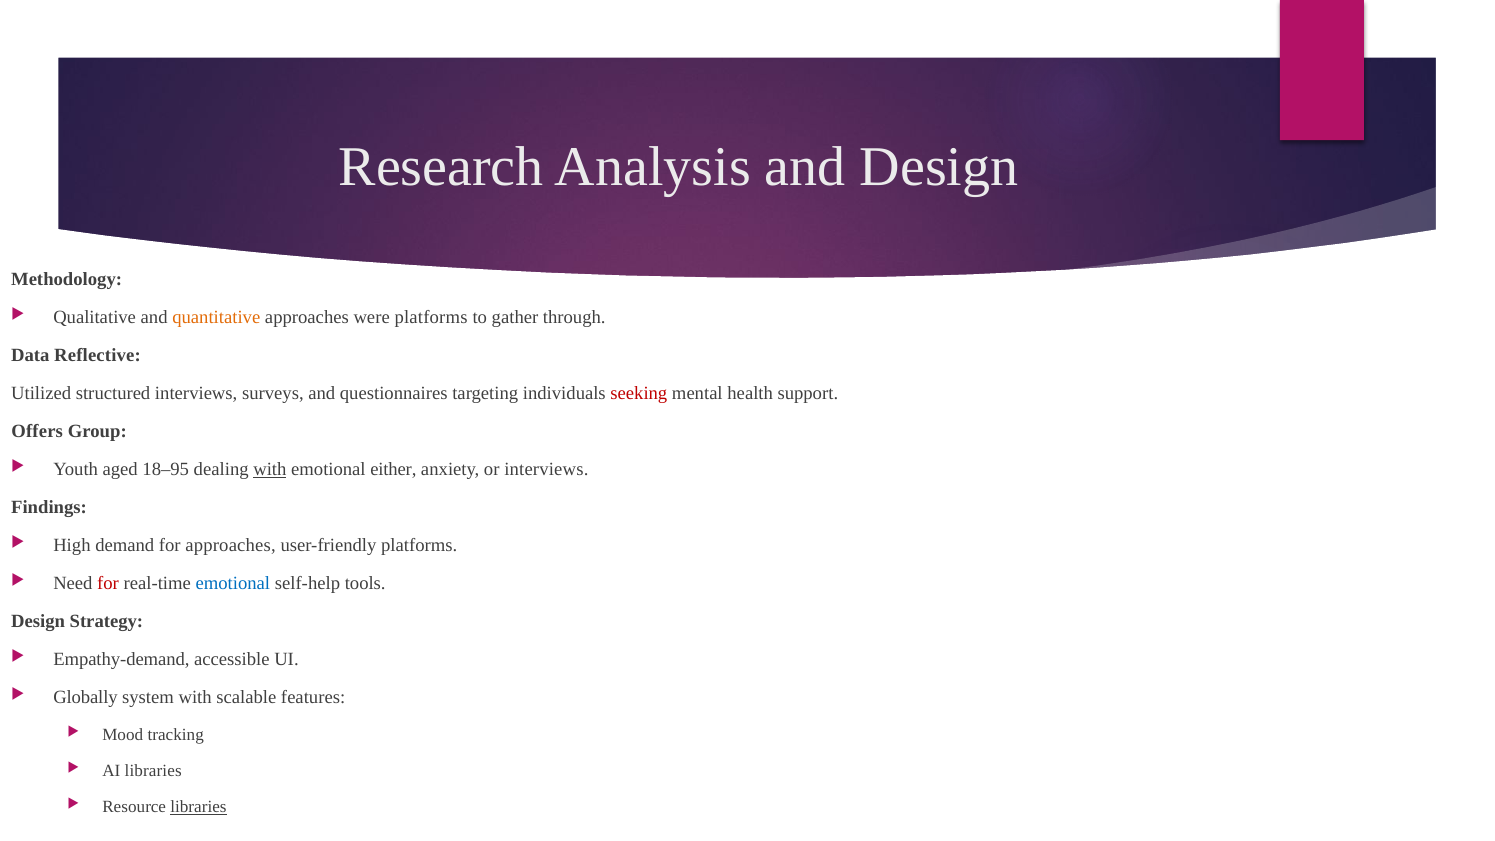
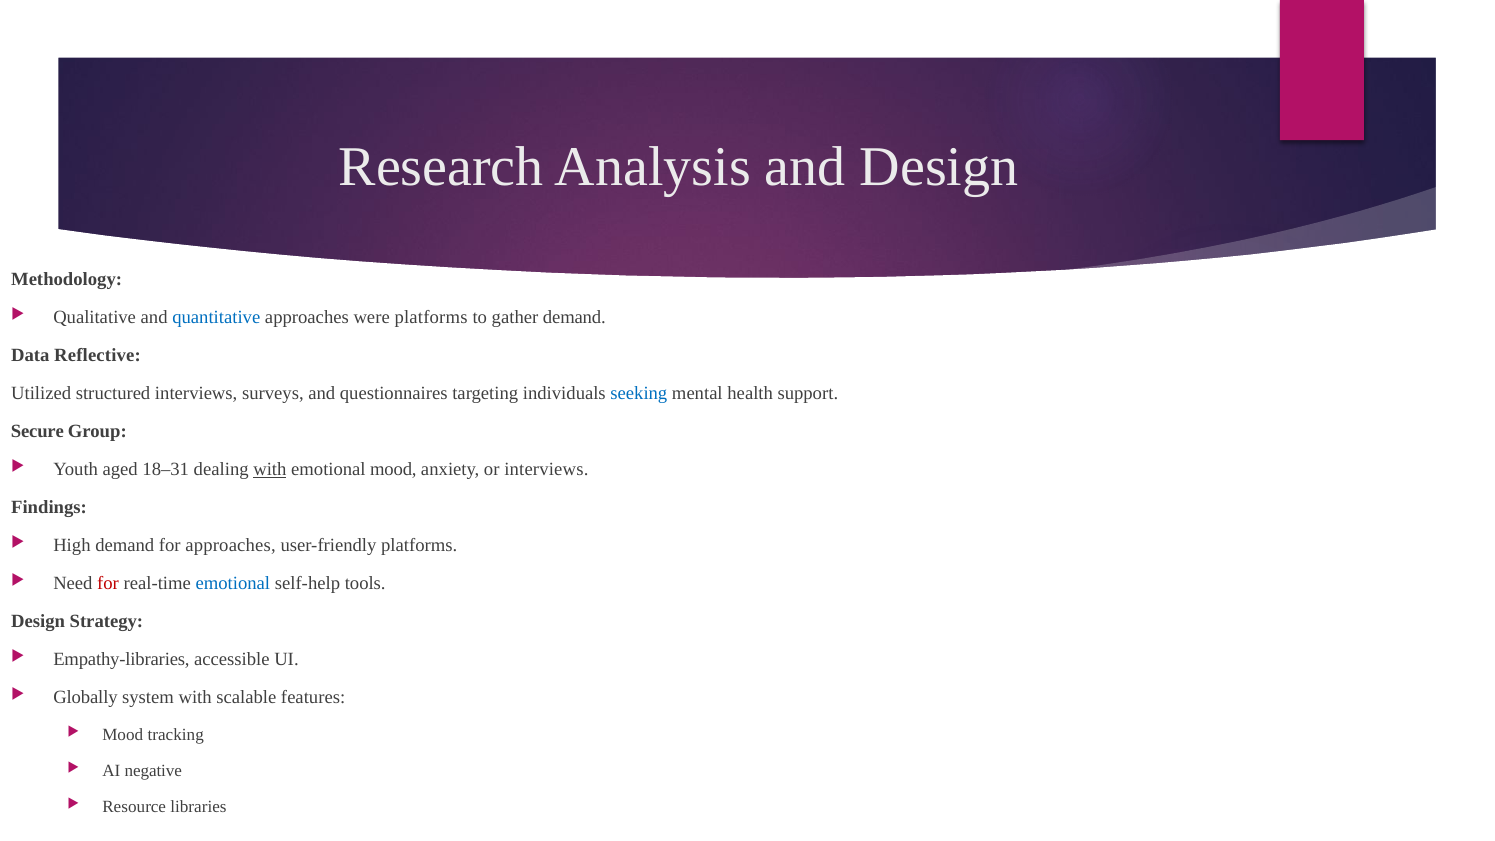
quantitative colour: orange -> blue
gather through: through -> demand
seeking colour: red -> blue
Offers: Offers -> Secure
18–95: 18–95 -> 18–31
emotional either: either -> mood
Empathy-demand: Empathy-demand -> Empathy-libraries
AI libraries: libraries -> negative
libraries at (198, 807) underline: present -> none
